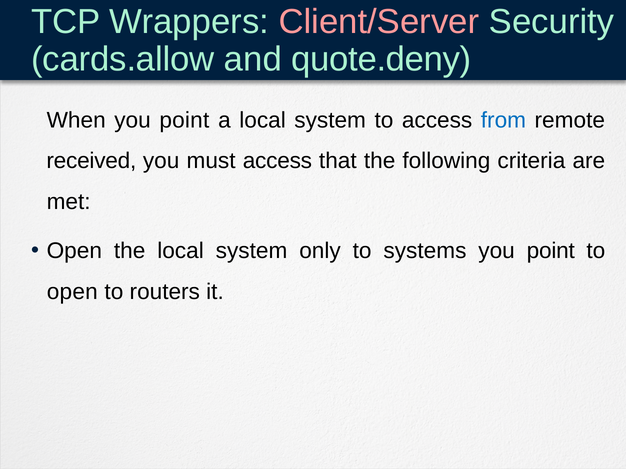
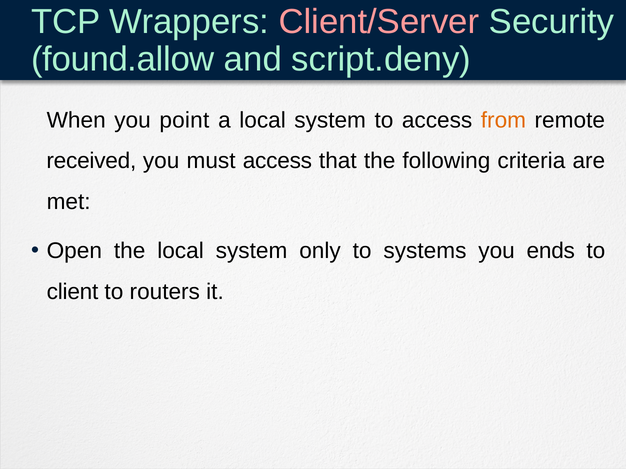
cards.allow: cards.allow -> found.allow
quote.deny: quote.deny -> script.deny
from colour: blue -> orange
systems you point: point -> ends
open at (72, 292): open -> client
